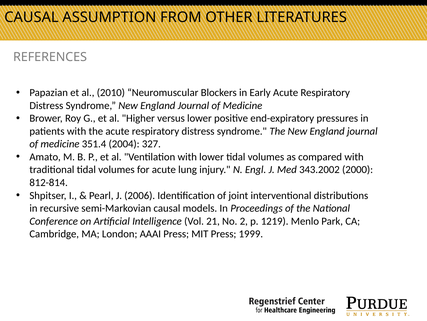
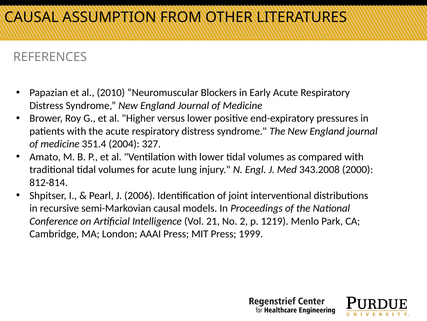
343.2002: 343.2002 -> 343.2008
